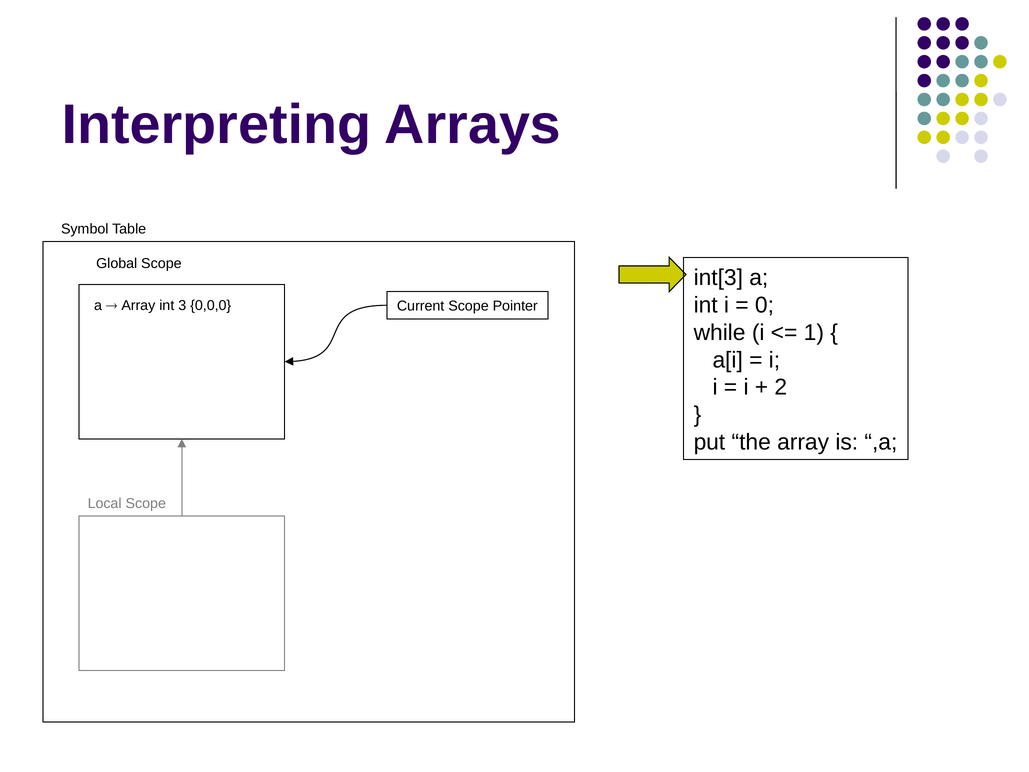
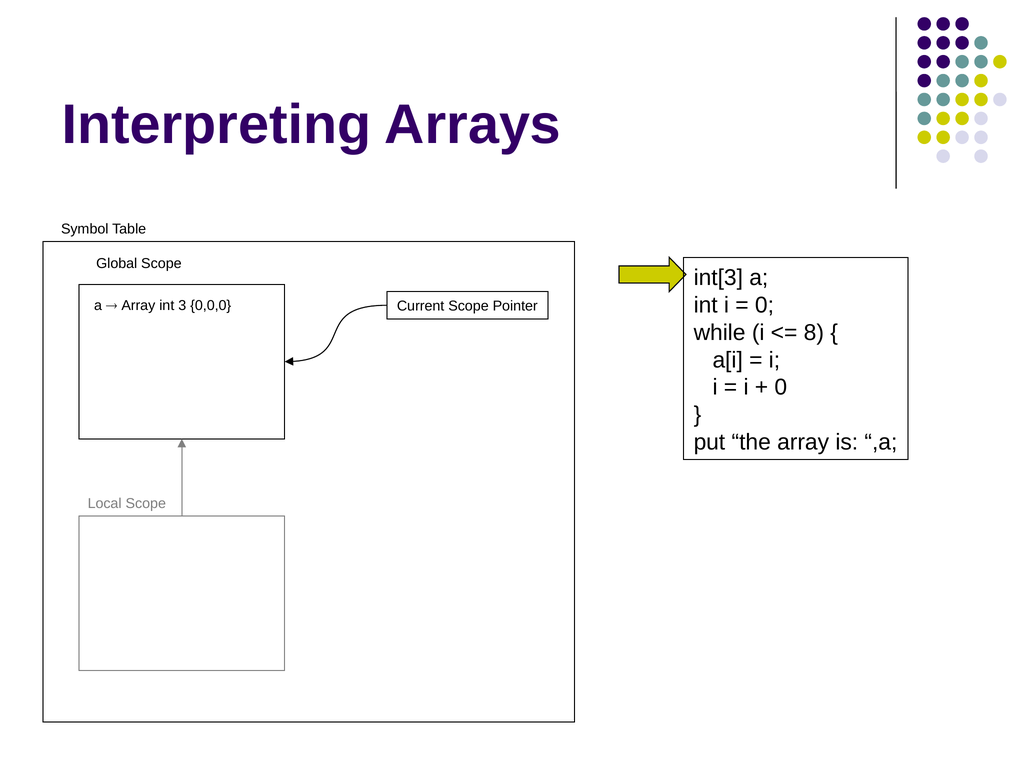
1: 1 -> 8
2 at (781, 387): 2 -> 0
